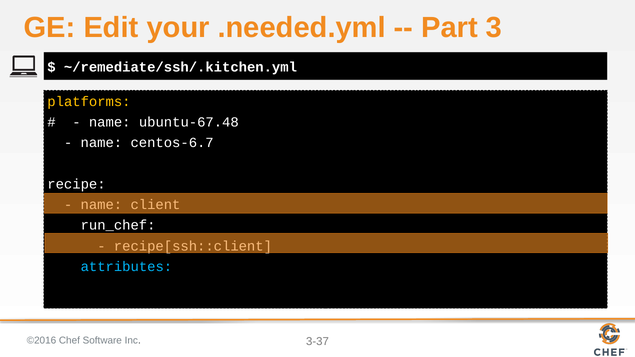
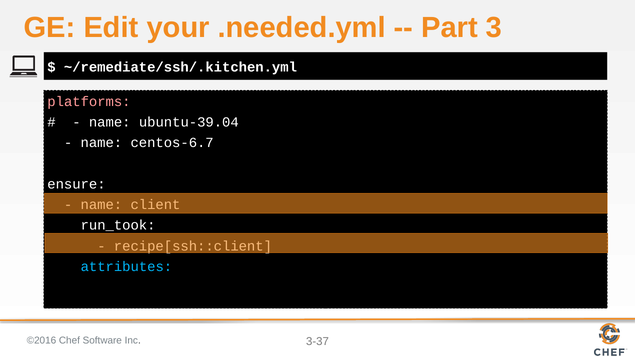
platforms colour: yellow -> pink
ubuntu-67.48: ubuntu-67.48 -> ubuntu-39.04
recipe: recipe -> ensure
run_chef: run_chef -> run_took
